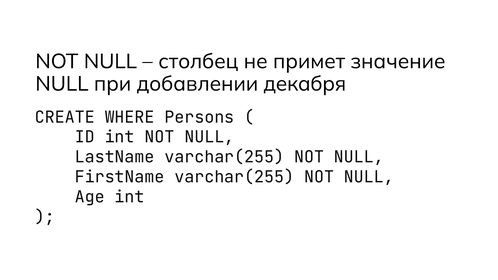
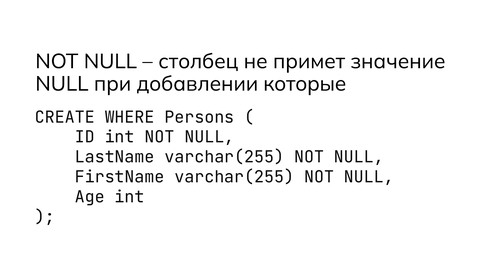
декабря: декабря -> которые
